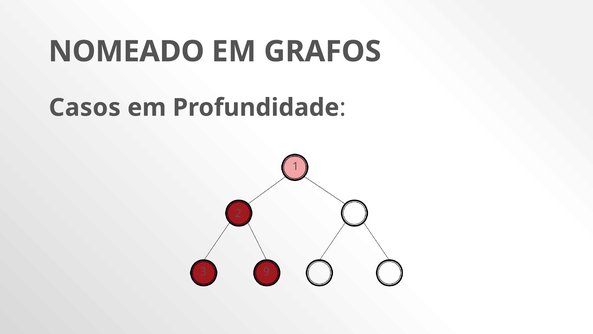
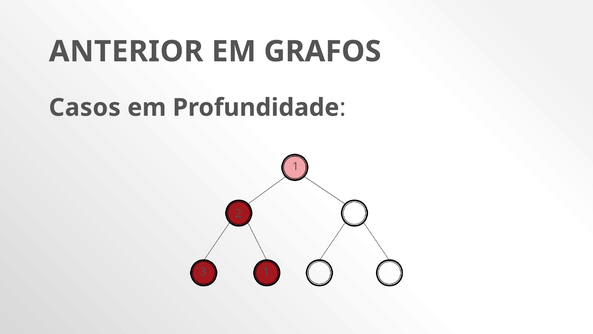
NOMEADO: NOMEADO -> ANTERIOR
3 9: 9 -> 1
